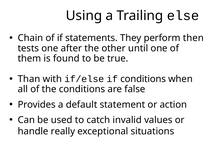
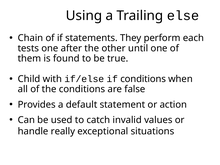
then: then -> each
Than: Than -> Child
